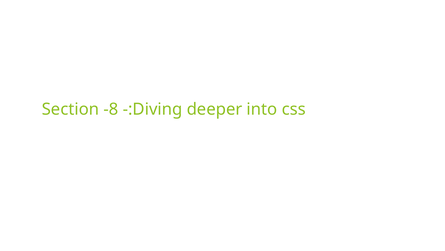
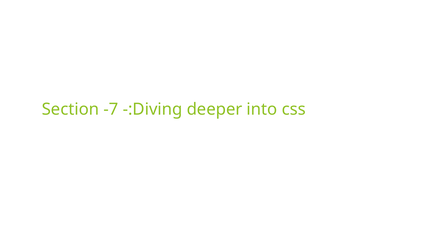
-8: -8 -> -7
